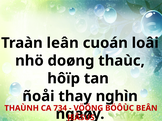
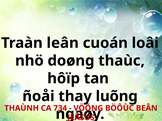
nghìn: nghìn -> luõng
